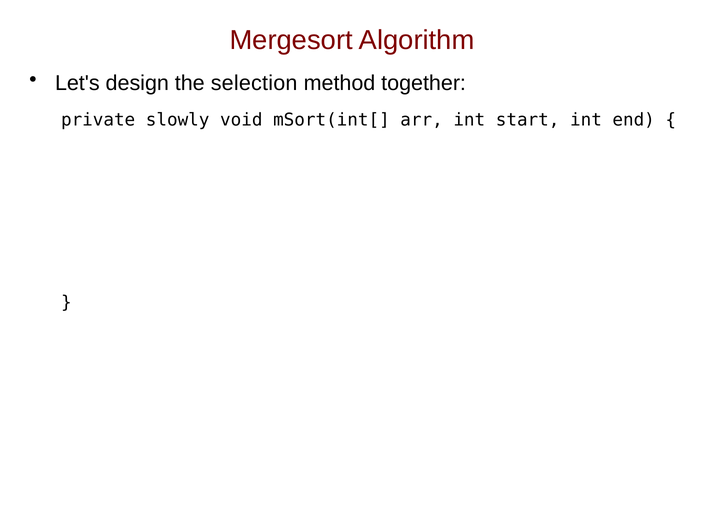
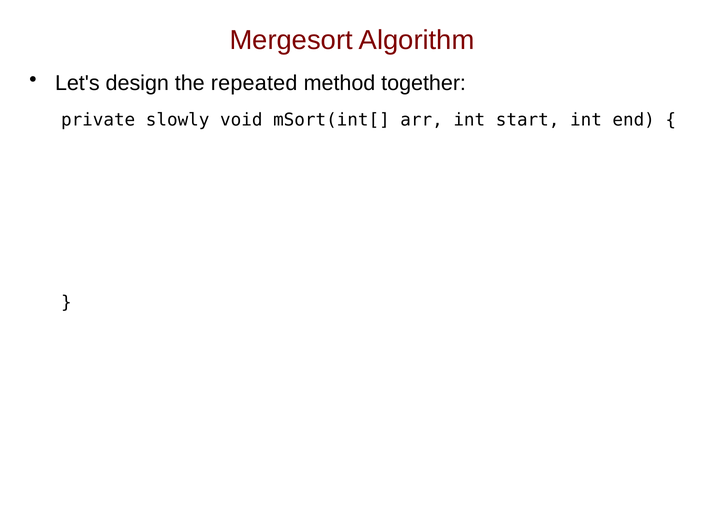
selection: selection -> repeated
